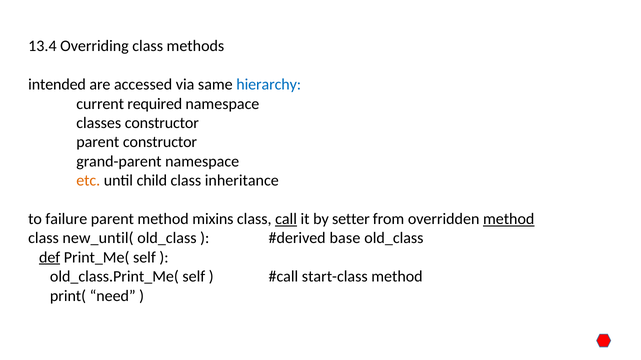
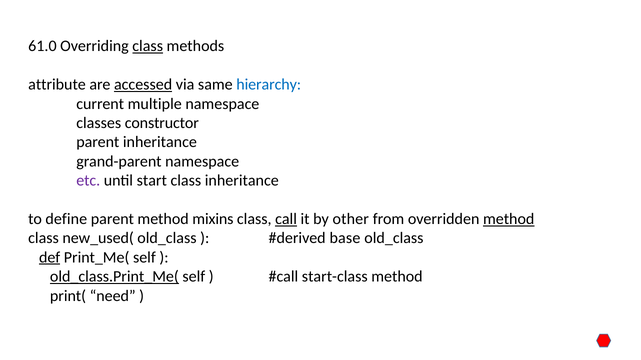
13.4: 13.4 -> 61.0
class at (148, 46) underline: none -> present
intended: intended -> attribute
accessed underline: none -> present
required: required -> multiple
parent constructor: constructor -> inheritance
etc colour: orange -> purple
child: child -> start
failure: failure -> define
setter: setter -> other
new_until(: new_until( -> new_used(
old_class.Print_Me( underline: none -> present
